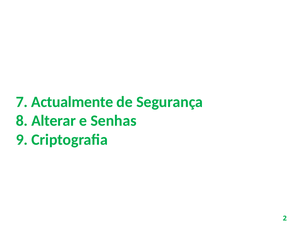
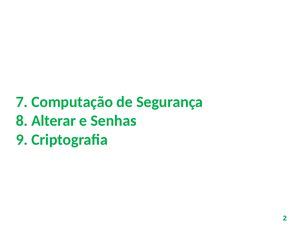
Actualmente: Actualmente -> Computação
